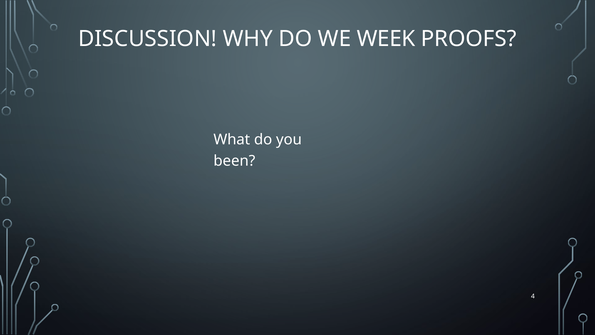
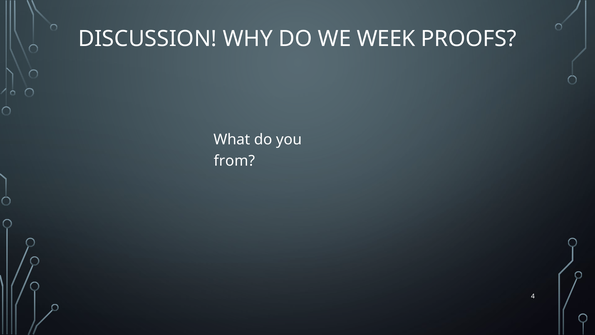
been: been -> from
